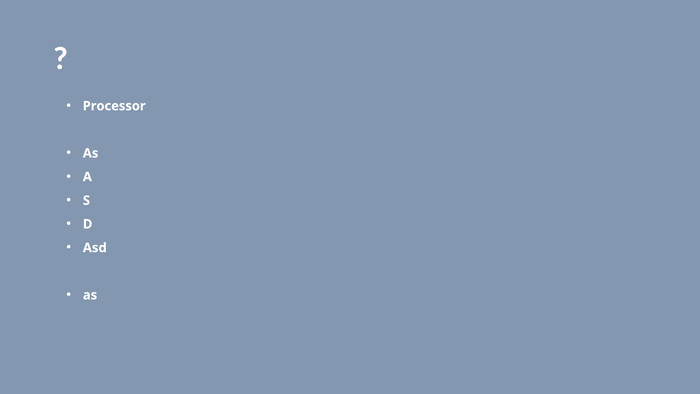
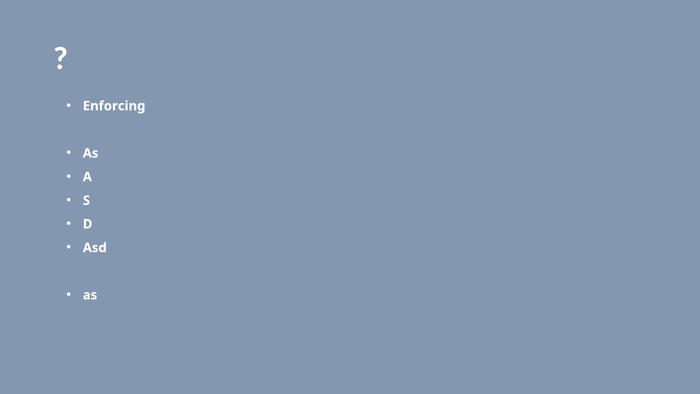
Processor: Processor -> Enforcing
